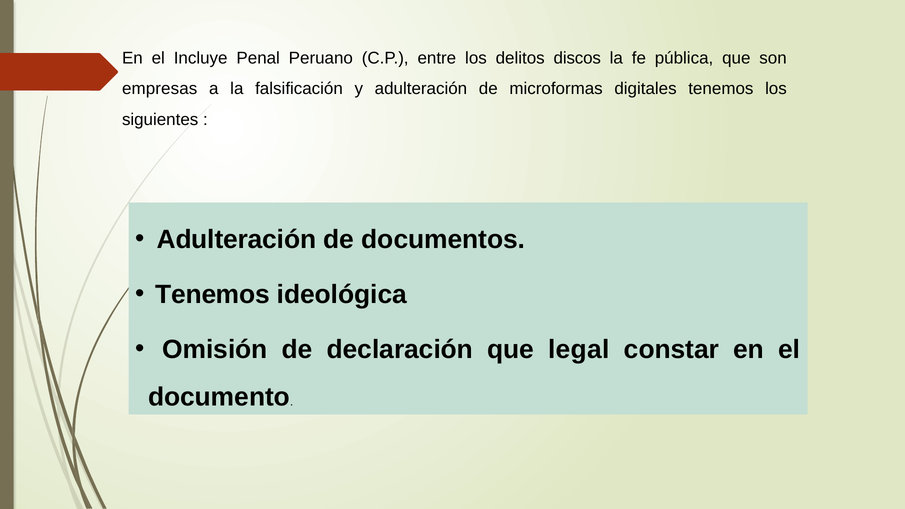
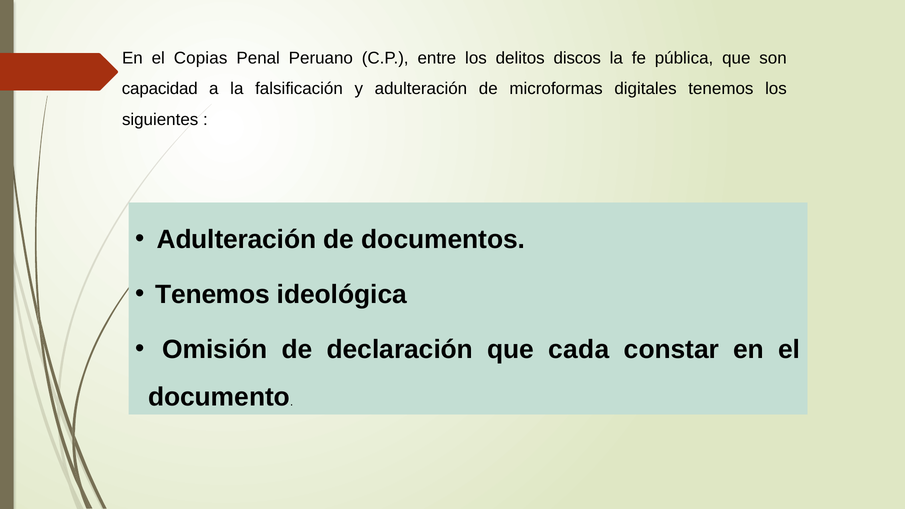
Incluye: Incluye -> Copias
empresas: empresas -> capacidad
legal: legal -> cada
